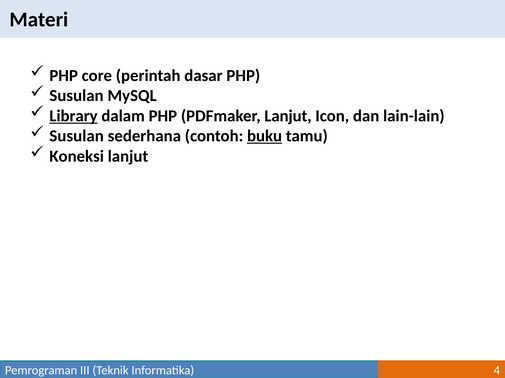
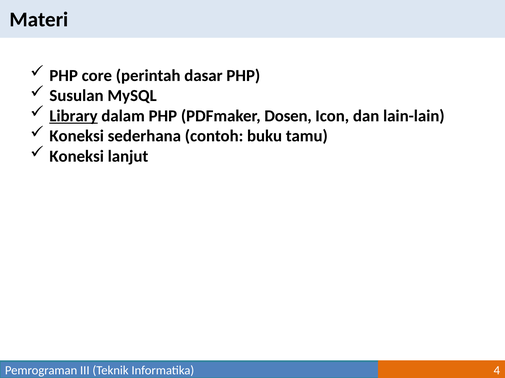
PDFmaker Lanjut: Lanjut -> Dosen
Susulan at (77, 136): Susulan -> Koneksi
buku underline: present -> none
